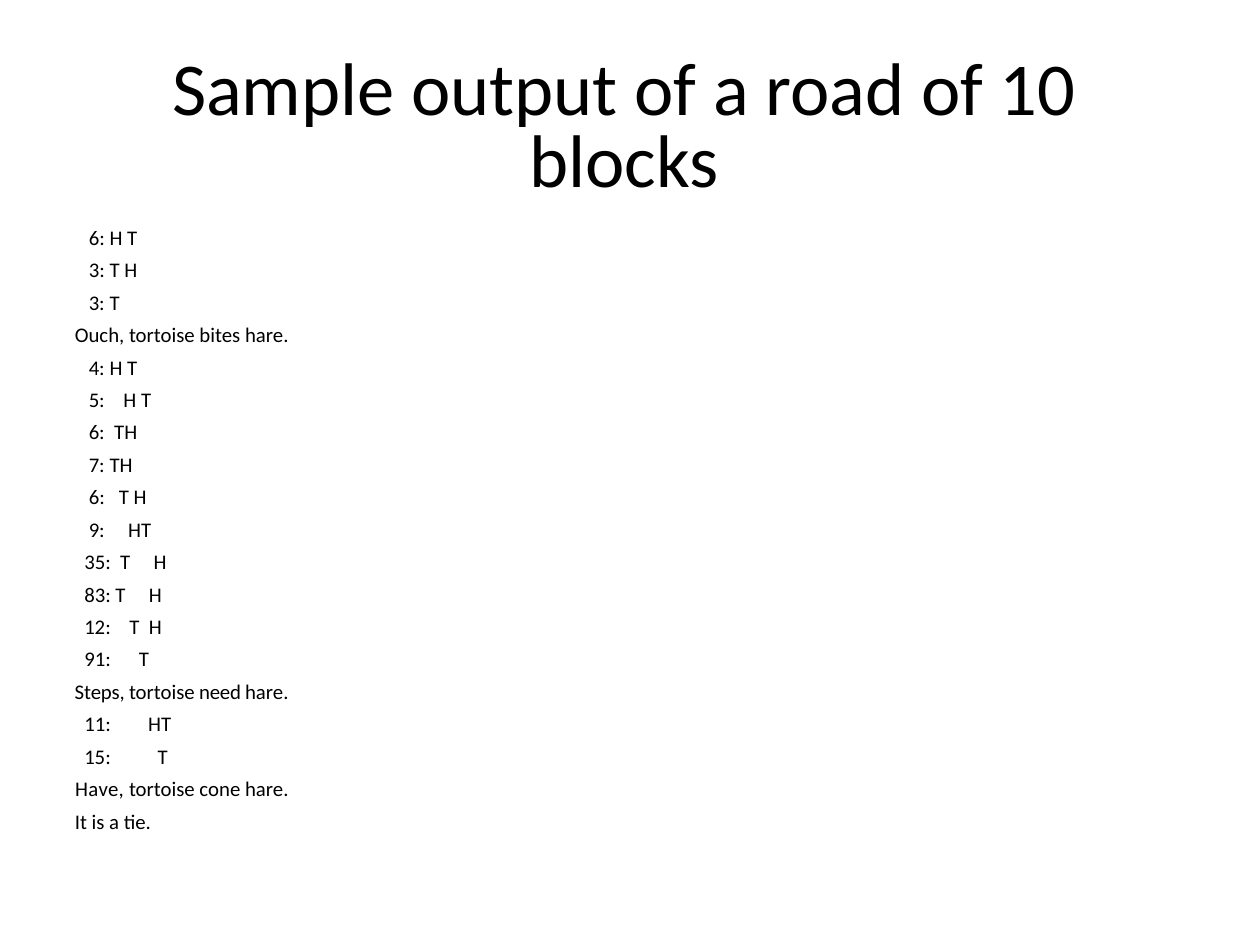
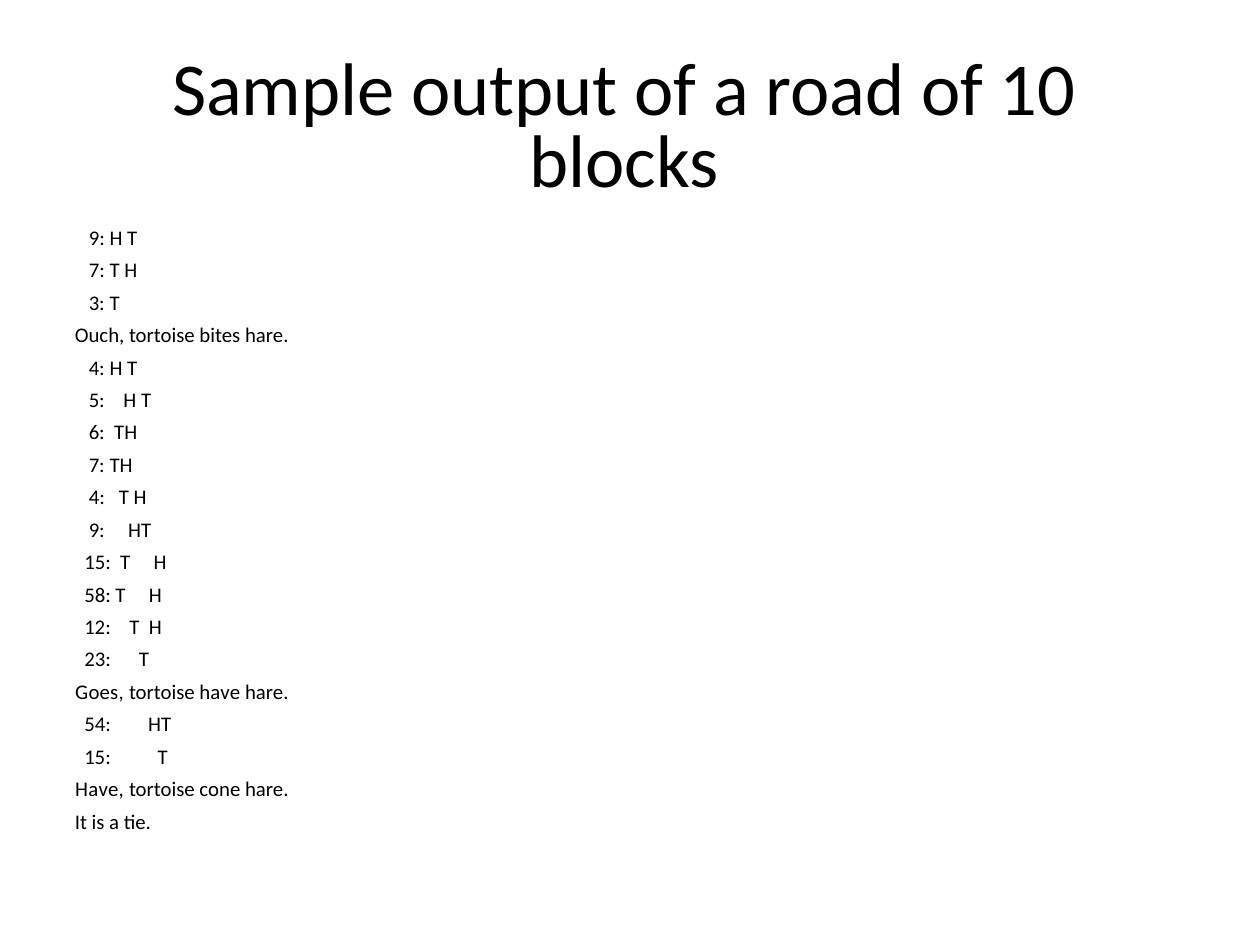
6 at (97, 239): 6 -> 9
3 at (97, 271): 3 -> 7
6 at (97, 498): 6 -> 4
35 at (98, 563): 35 -> 15
83: 83 -> 58
91: 91 -> 23
Steps: Steps -> Goes
tortoise need: need -> have
11: 11 -> 54
